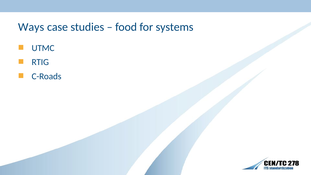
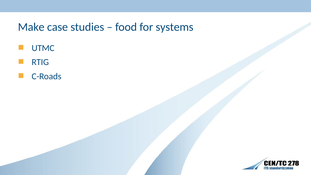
Ways: Ways -> Make
